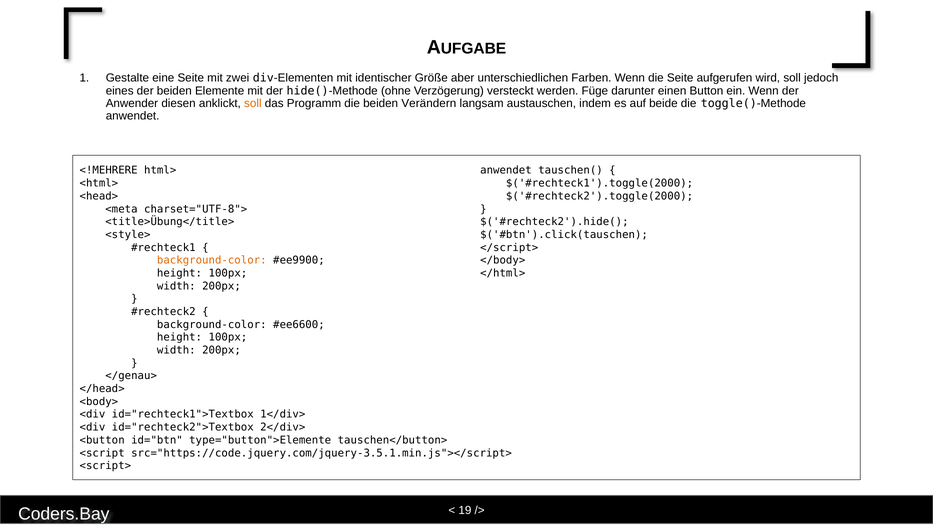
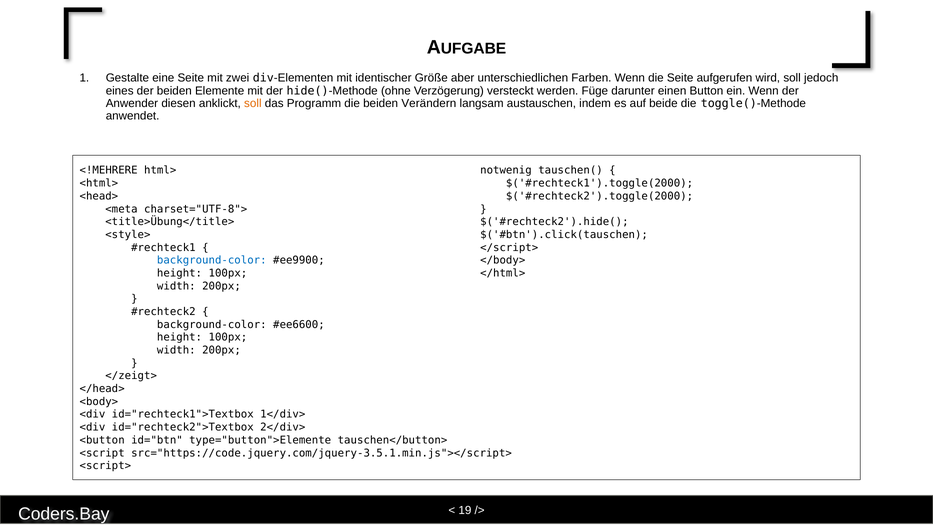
anwendet at (506, 170): anwendet -> notwenig
background-color at (212, 260) colour: orange -> blue
</genau>: </genau> -> </zeigt>
